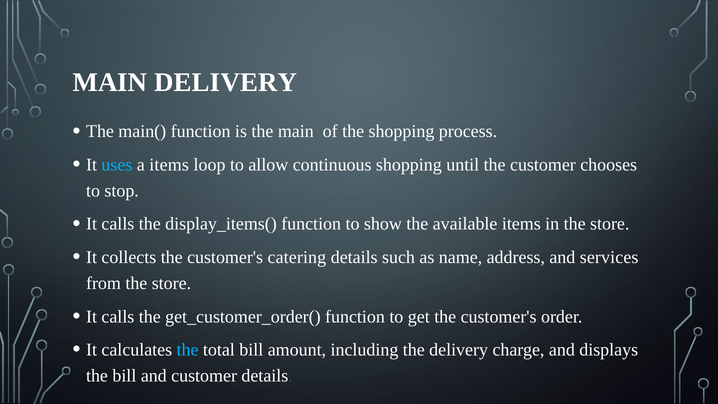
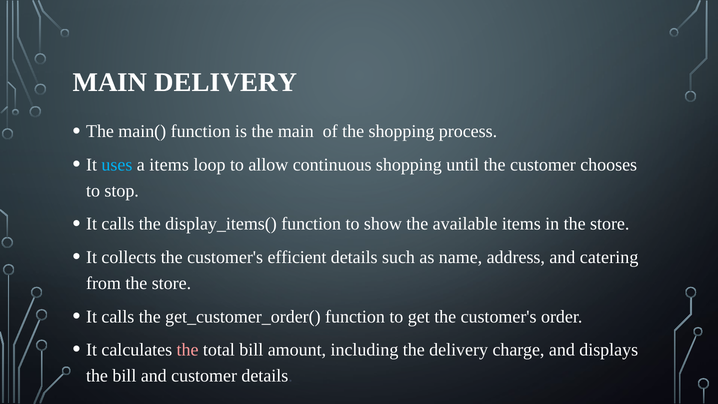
catering: catering -> efficient
services: services -> catering
the at (188, 350) colour: light blue -> pink
